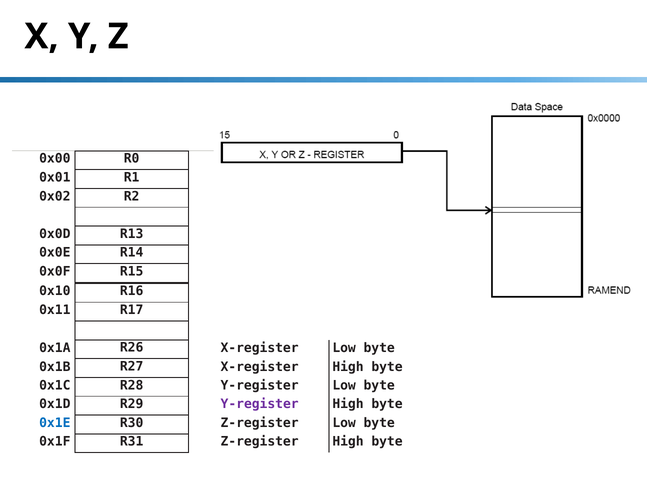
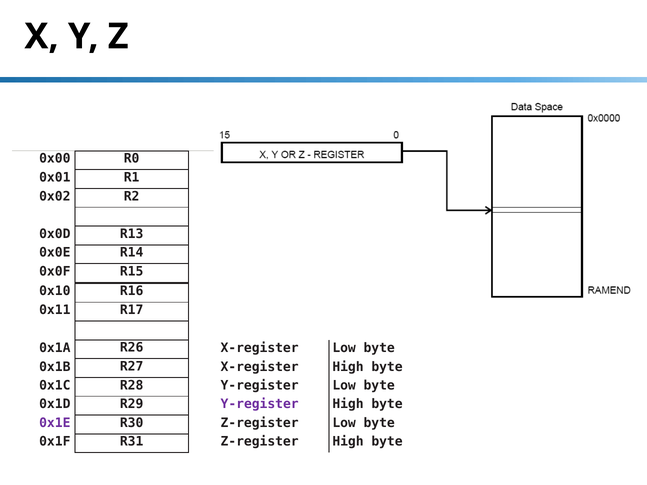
0x1E colour: blue -> purple
